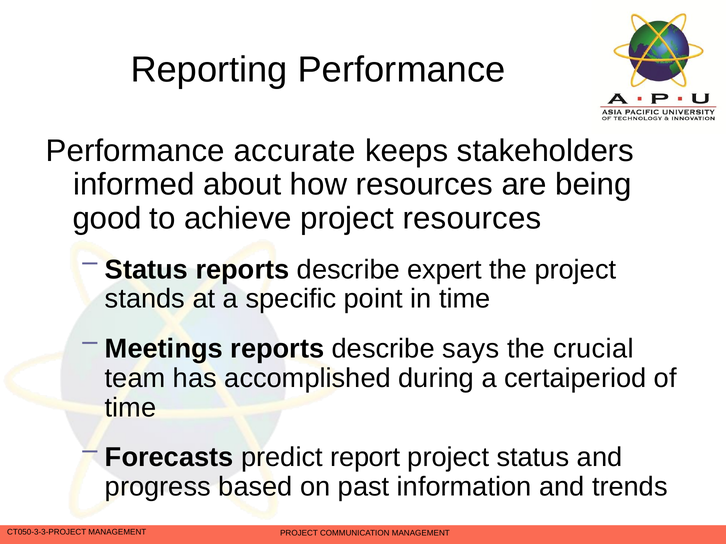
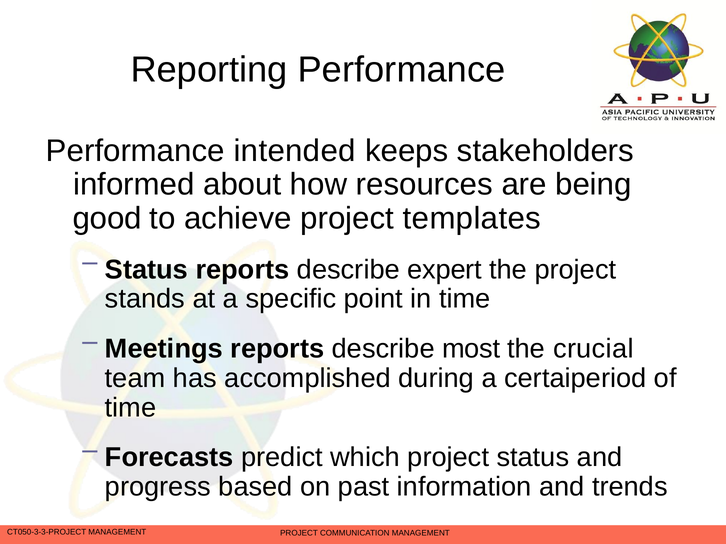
accurate: accurate -> intended
project resources: resources -> templates
says: says -> most
report: report -> which
